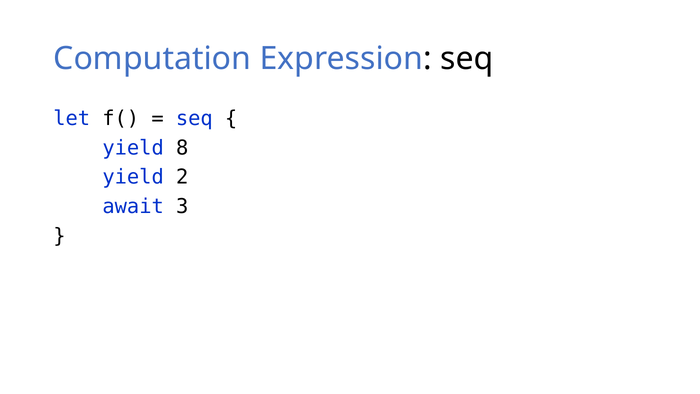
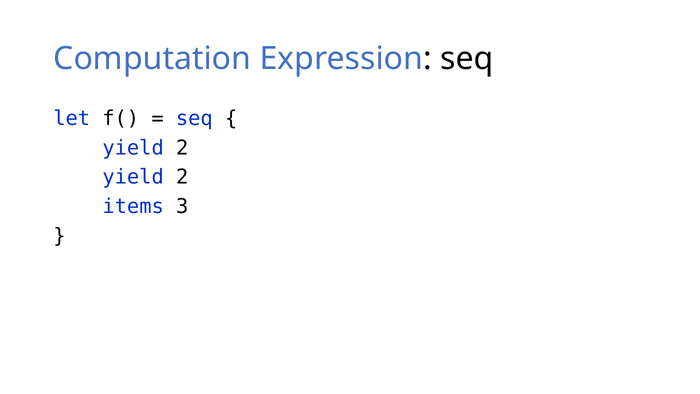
8 at (182, 148): 8 -> 2
await: await -> items
